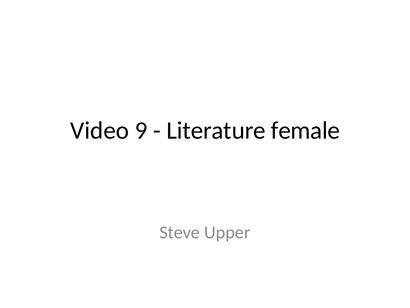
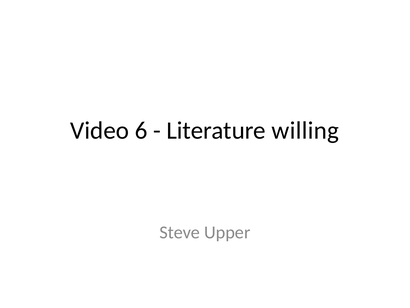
9: 9 -> 6
female: female -> willing
